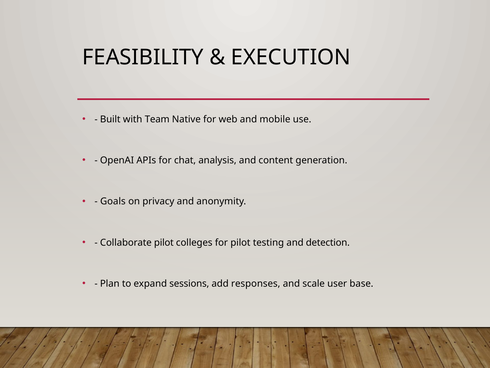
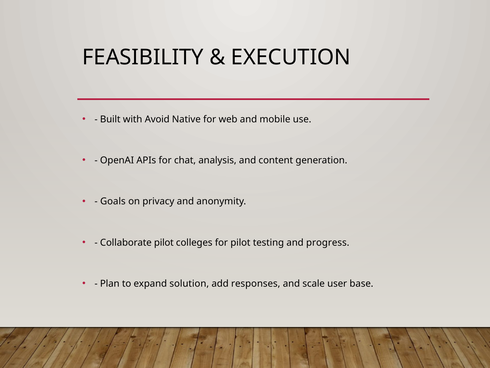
Team: Team -> Avoid
detection: detection -> progress
sessions: sessions -> solution
